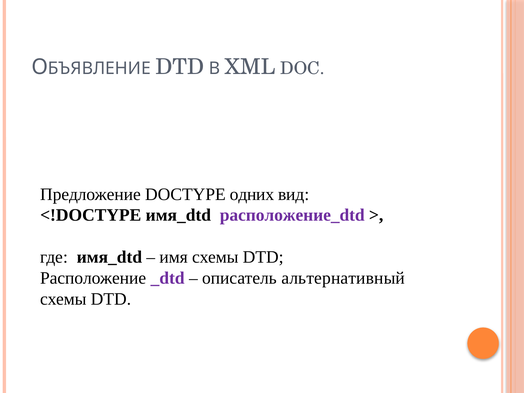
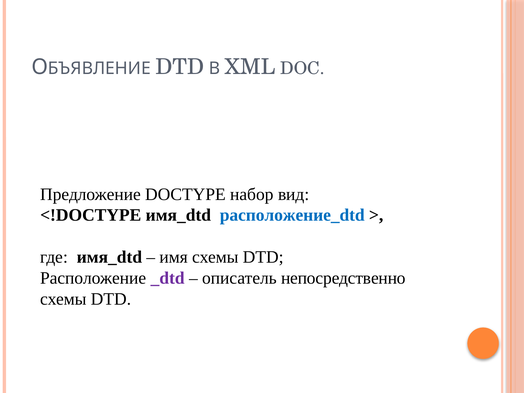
одних: одних -> набор
расположение_dtd colour: purple -> blue
альтернативный: альтернативный -> непосредственно
